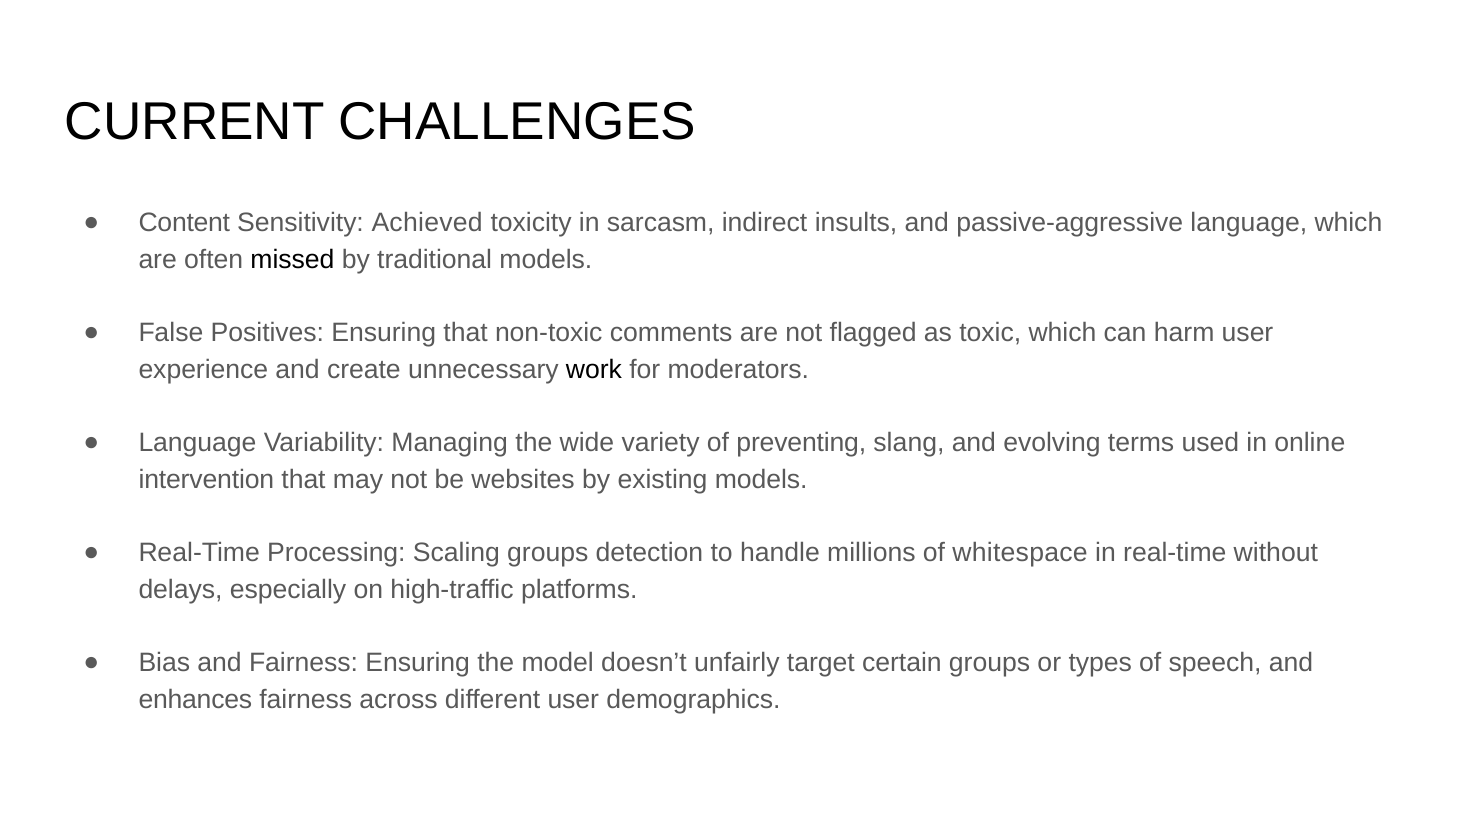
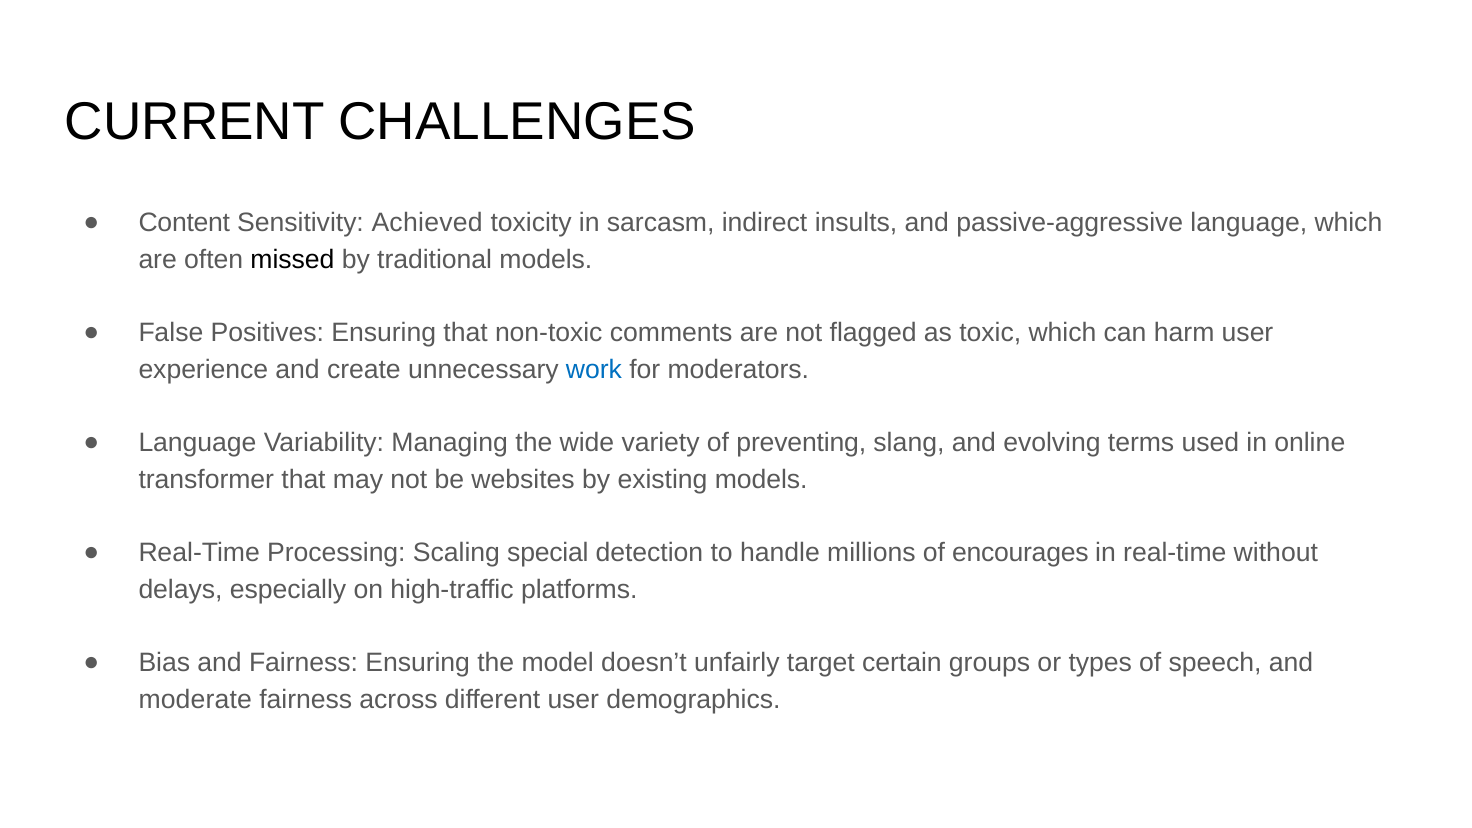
work colour: black -> blue
intervention: intervention -> transformer
Scaling groups: groups -> special
whitespace: whitespace -> encourages
enhances: enhances -> moderate
